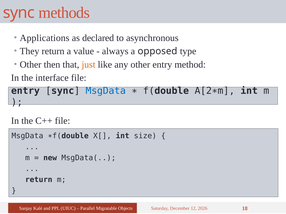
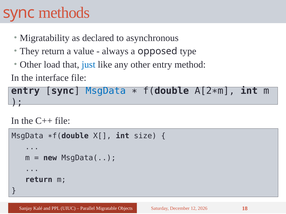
Applications: Applications -> Migratability
then: then -> load
just colour: orange -> blue
